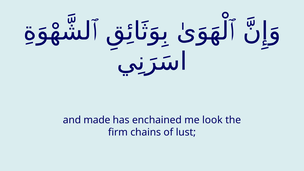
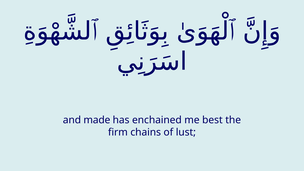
look: look -> best
